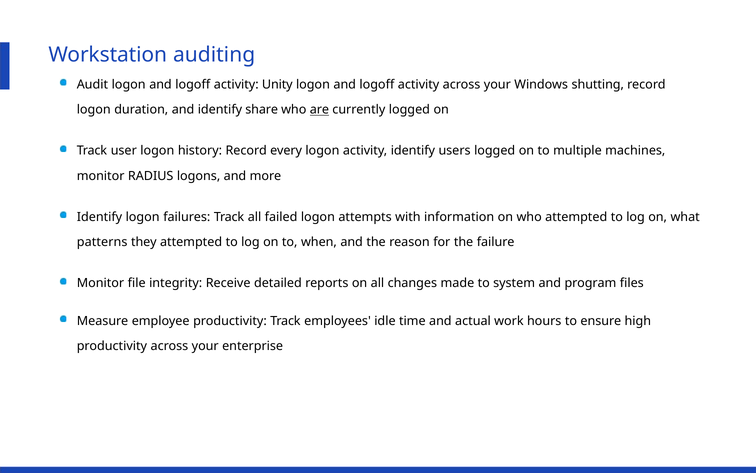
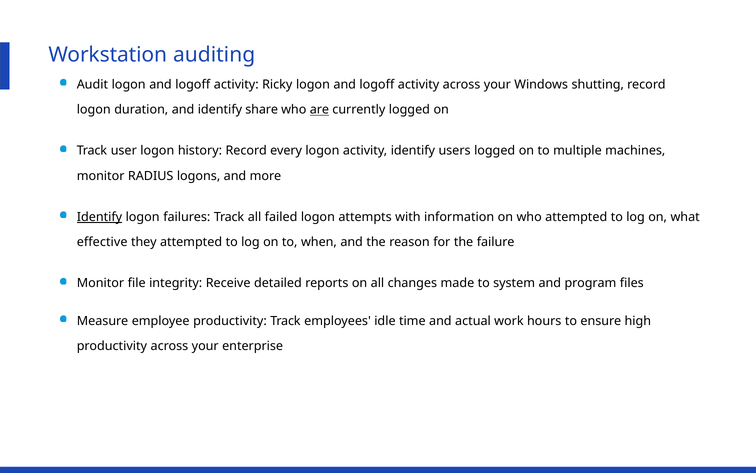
Unity: Unity -> Ricky
Identify at (99, 217) underline: none -> present
patterns: patterns -> effective
